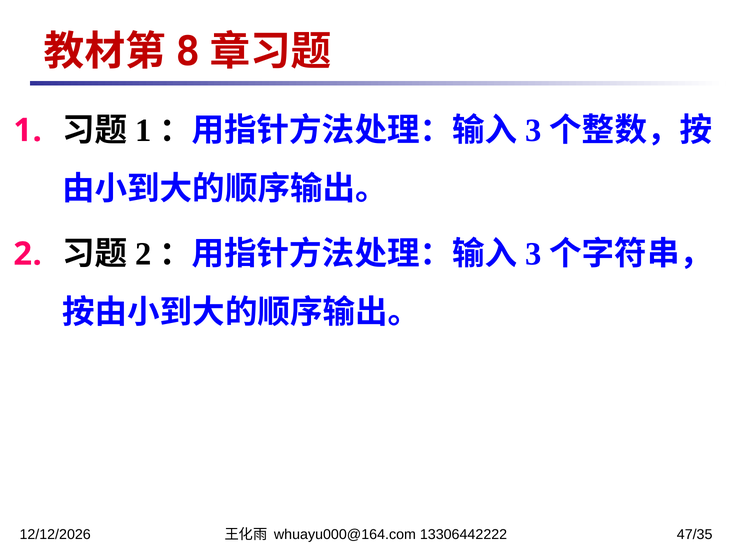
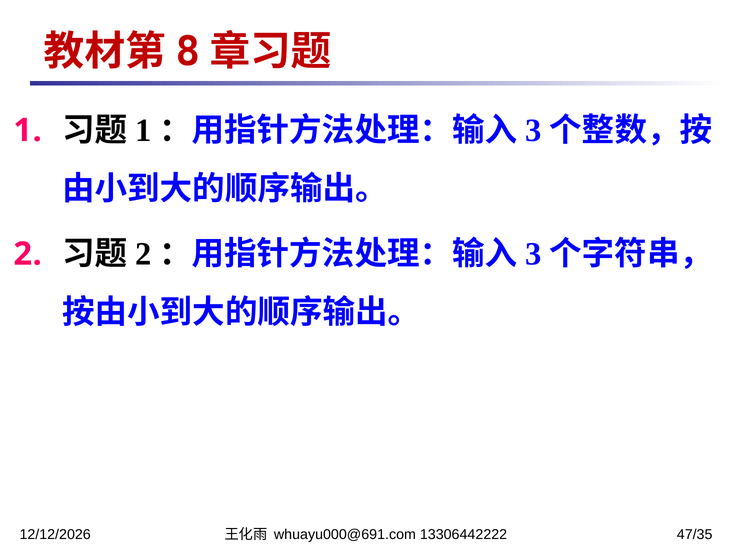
whuayu000@164.com: whuayu000@164.com -> whuayu000@691.com
